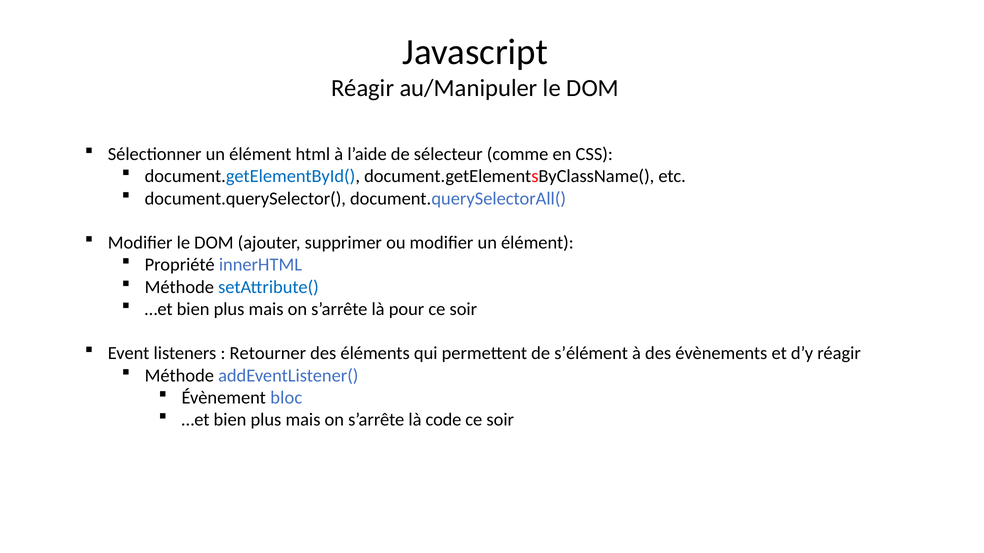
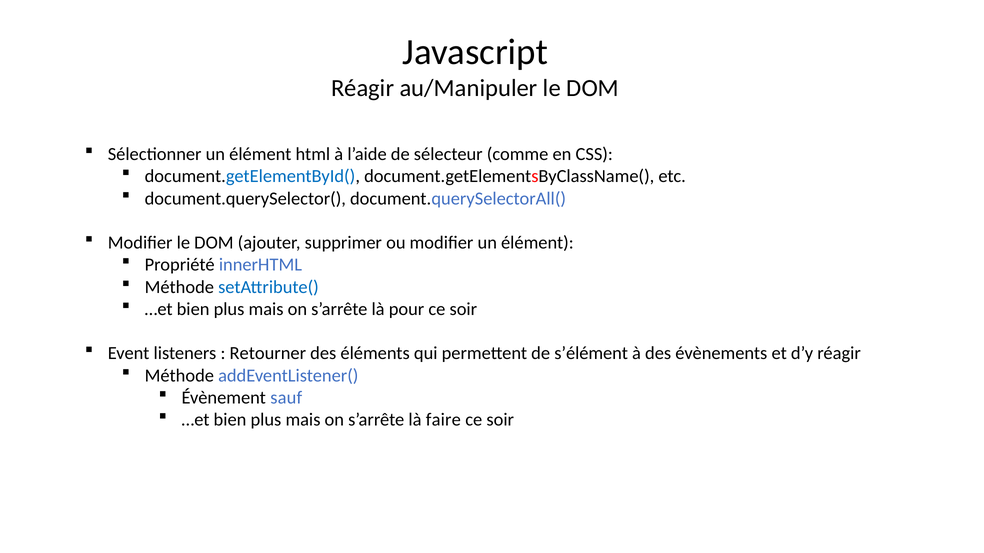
bloc: bloc -> sauf
code: code -> faire
